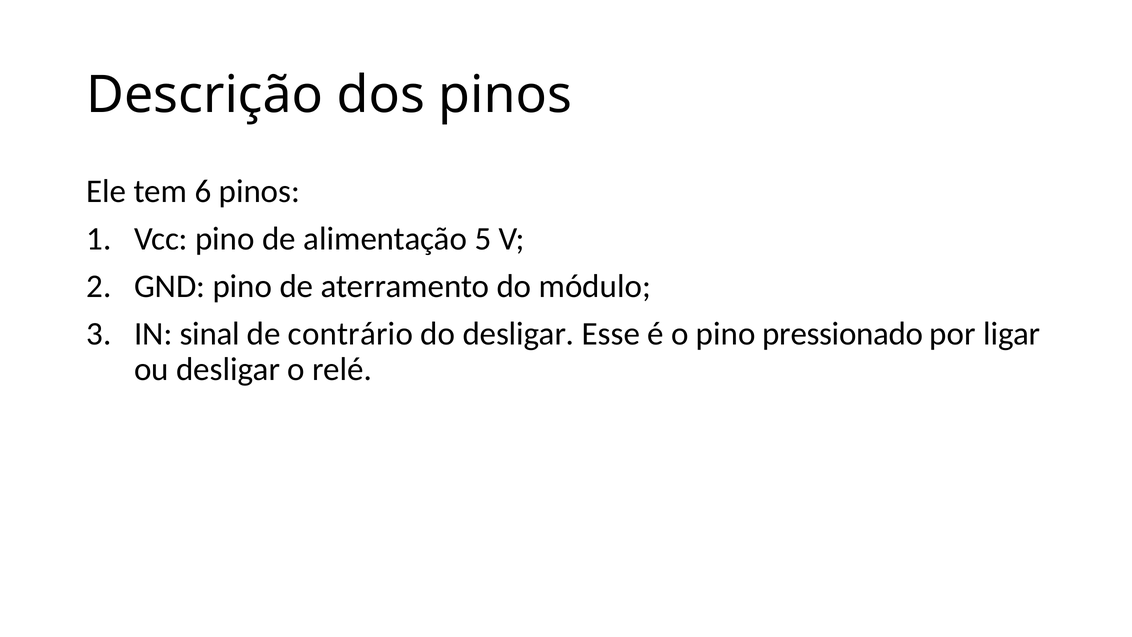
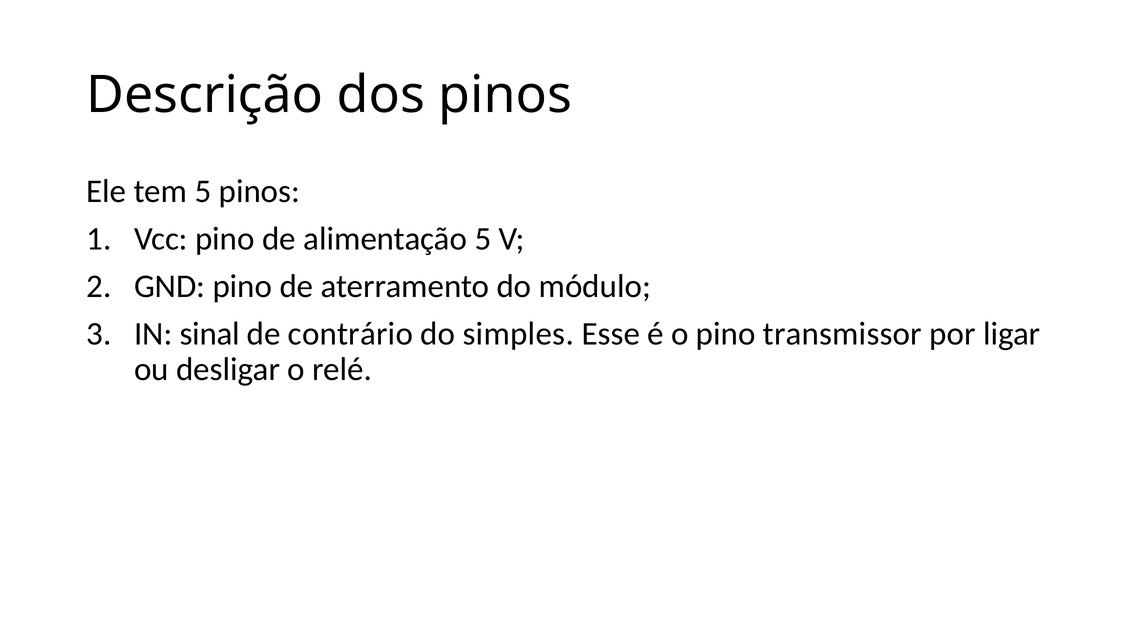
tem 6: 6 -> 5
do desligar: desligar -> simples
pressionado: pressionado -> transmissor
